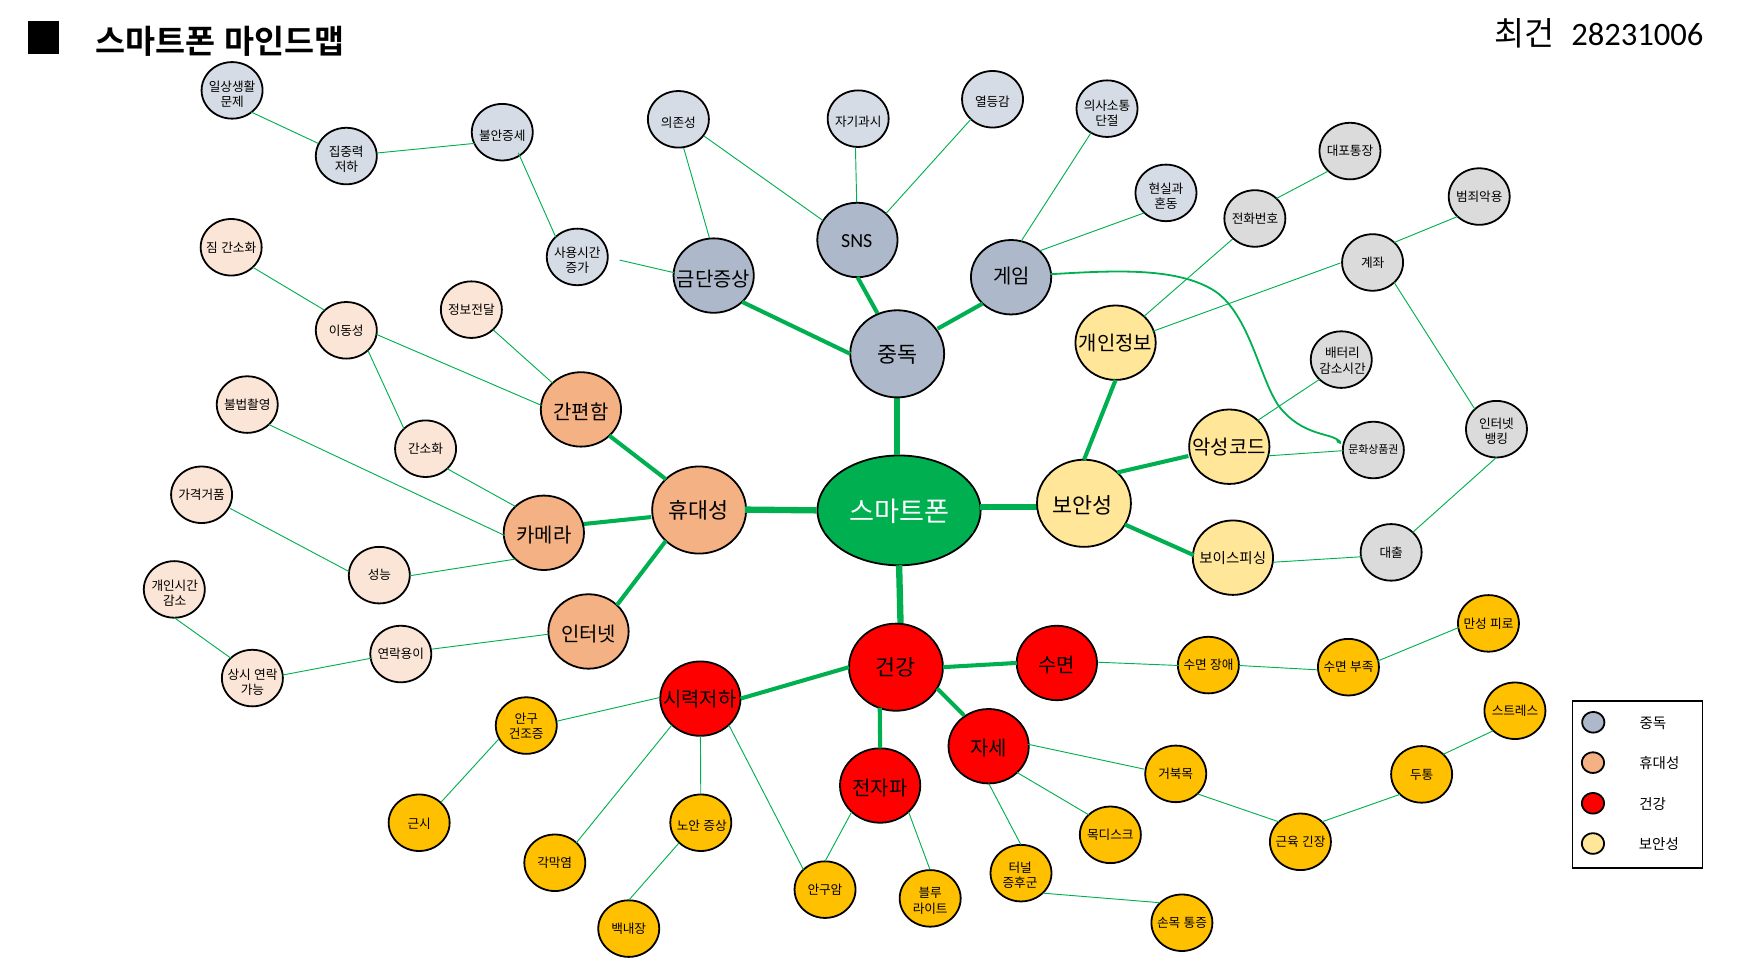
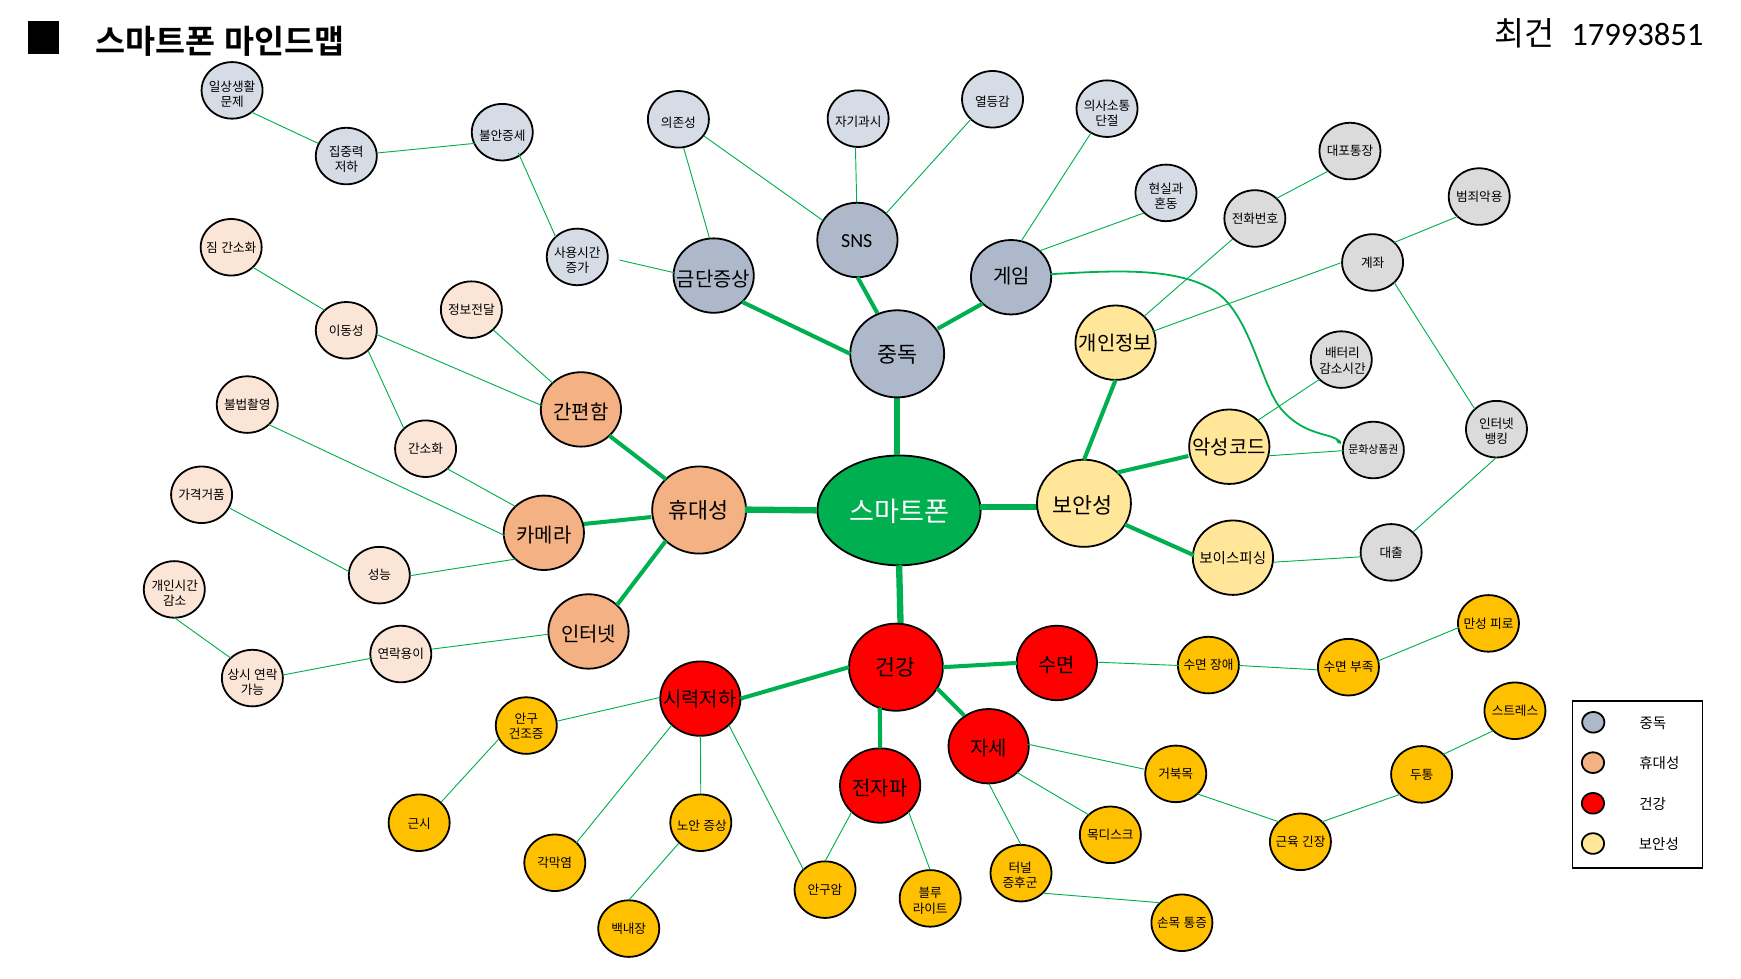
28231006: 28231006 -> 17993851
